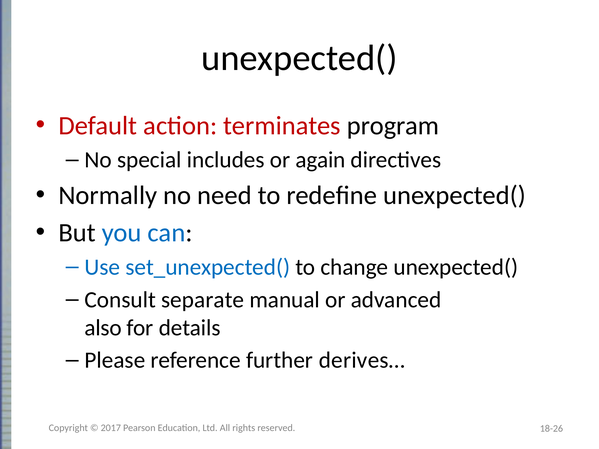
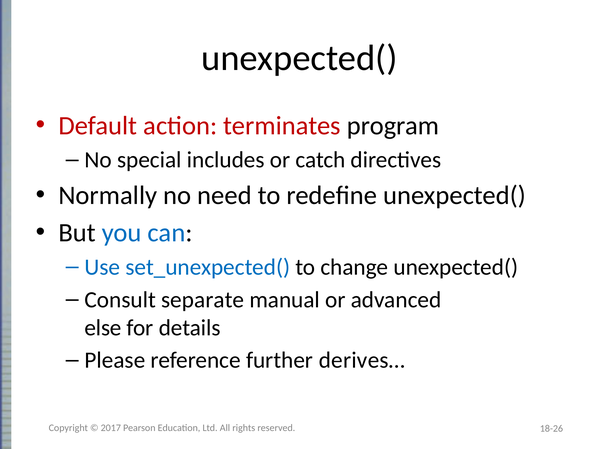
again: again -> catch
also: also -> else
